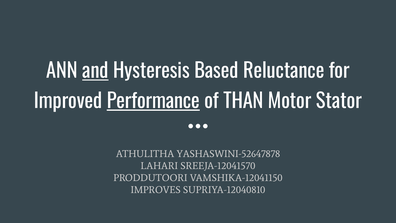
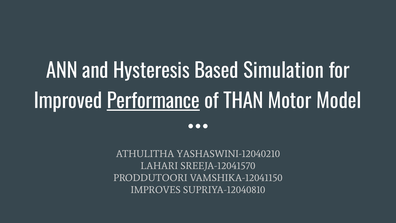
and underline: present -> none
Reluctance: Reluctance -> Simulation
Stator: Stator -> Model
YASHASWINI-52647878: YASHASWINI-52647878 -> YASHASWINI-12040210
